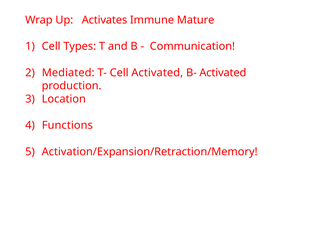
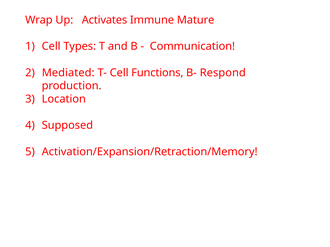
Cell Activated: Activated -> Functions
B- Activated: Activated -> Respond
Functions: Functions -> Supposed
